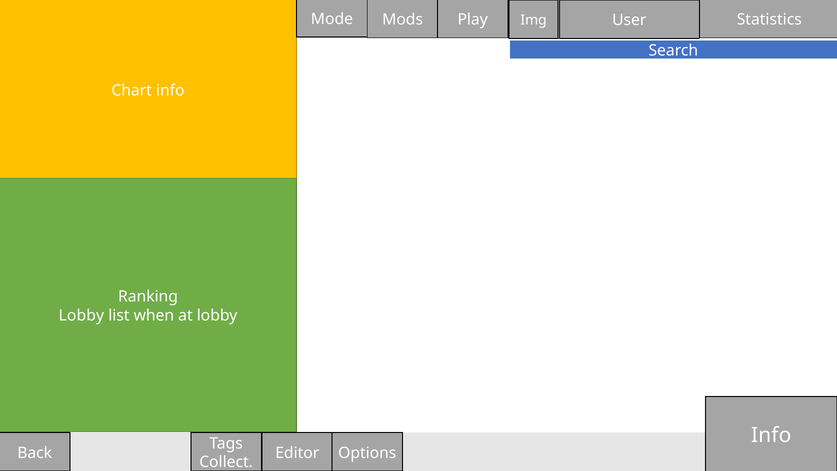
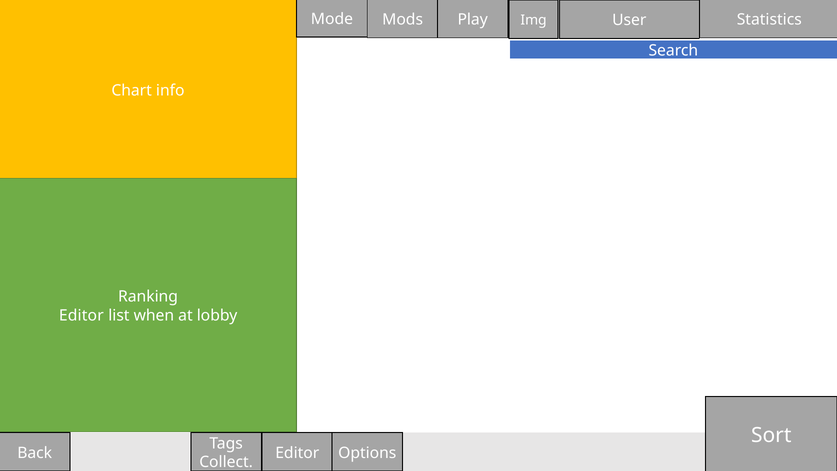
Lobby at (81, 315): Lobby -> Editor
Info at (771, 435): Info -> Sort
